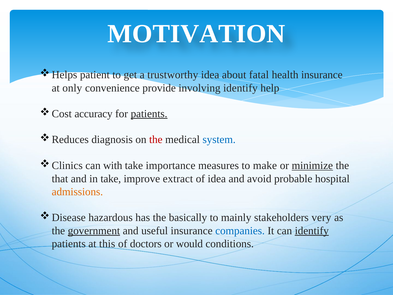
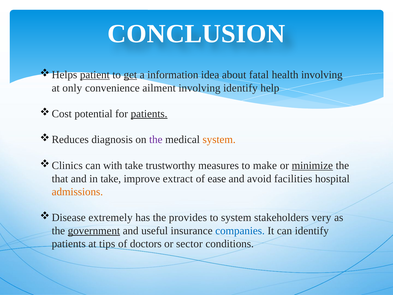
MOTIVATION: MOTIVATION -> CONCLUSION
patient underline: none -> present
get underline: none -> present
trustworthy: trustworthy -> information
health insurance: insurance -> involving
provide: provide -> ailment
accuracy: accuracy -> potential
the at (156, 139) colour: red -> purple
system at (219, 139) colour: blue -> orange
importance: importance -> trustworthy
of idea: idea -> ease
probable: probable -> facilities
hazardous: hazardous -> extremely
basically: basically -> provides
to mainly: mainly -> system
identify at (312, 230) underline: present -> none
this: this -> tips
would: would -> sector
